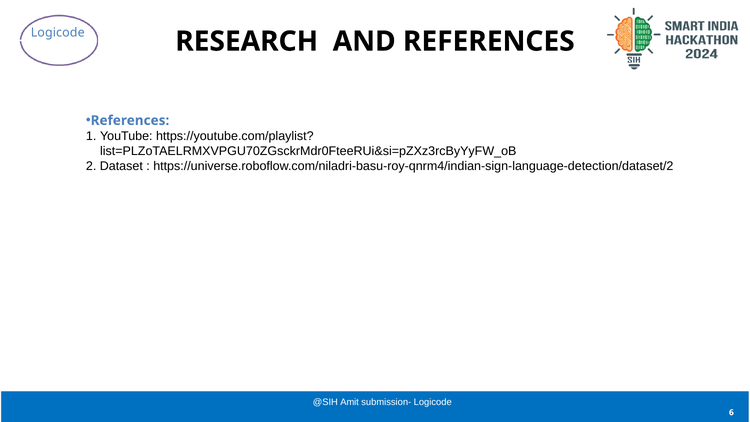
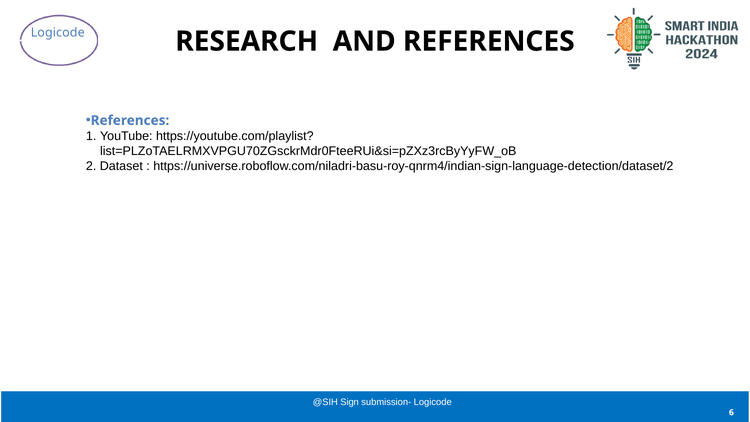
Amit: Amit -> Sign
